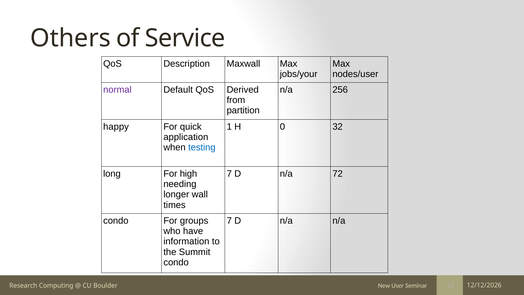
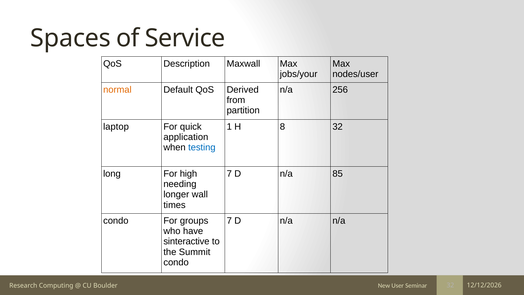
Others: Others -> Spaces
normal colour: purple -> orange
happy: happy -> laptop
0: 0 -> 8
72: 72 -> 85
information: information -> sinteractive
